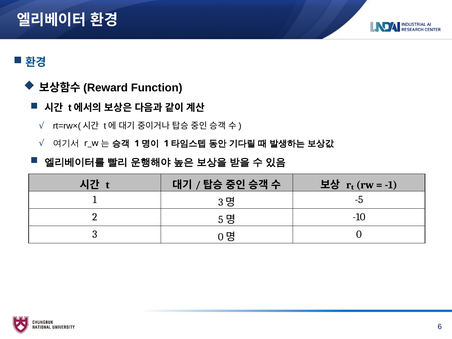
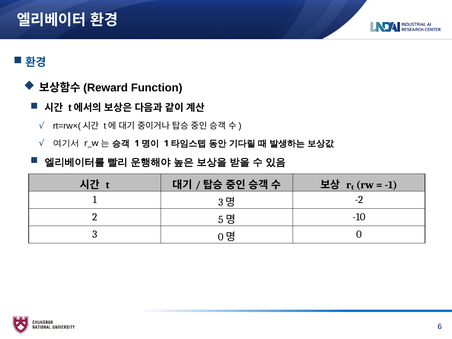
-5: -5 -> -2
